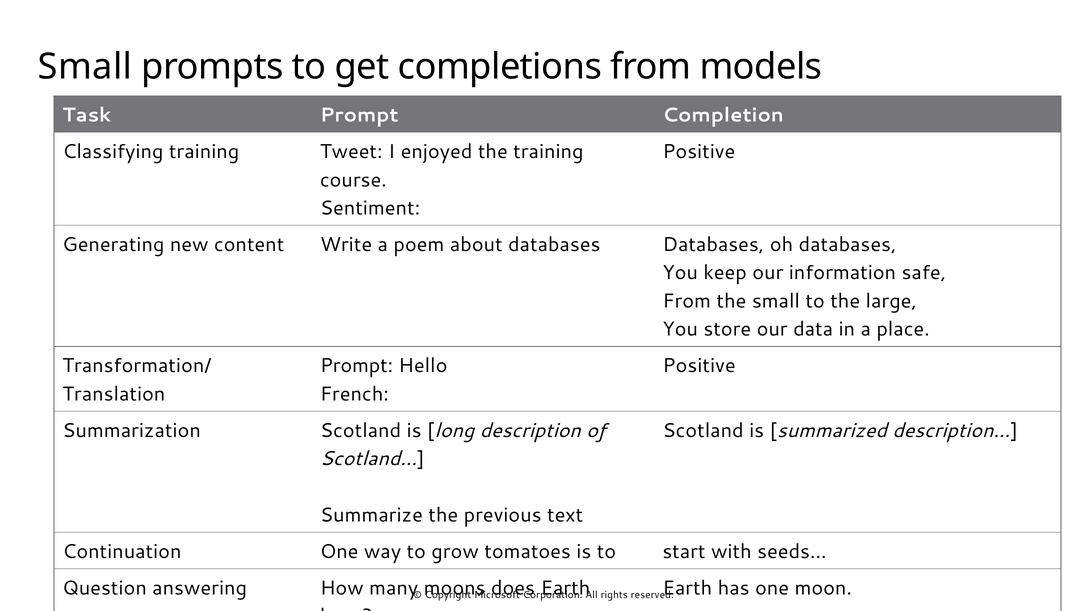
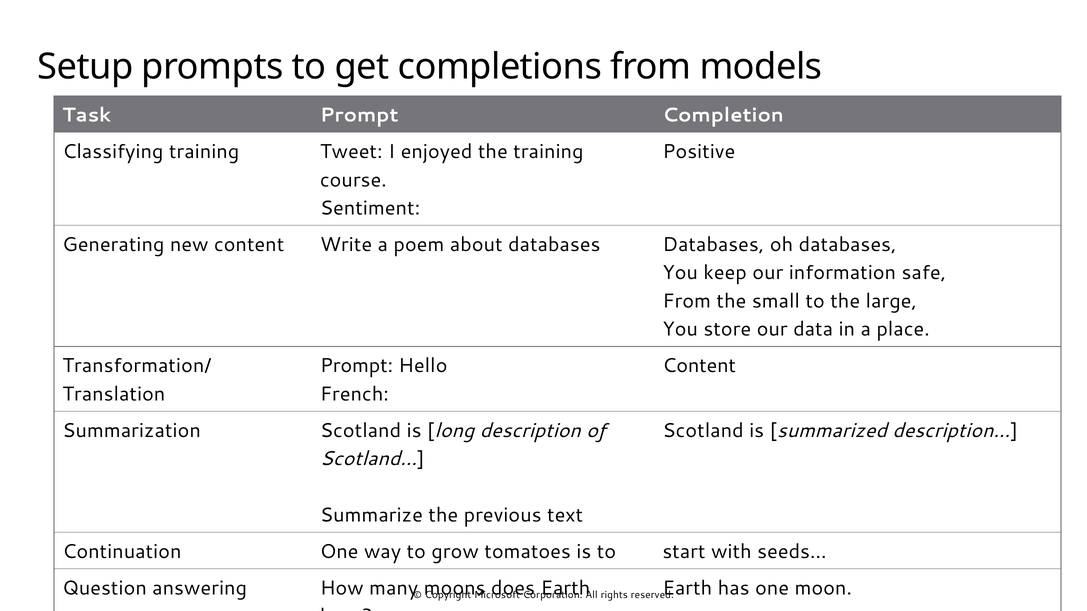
Small at (85, 67): Small -> Setup
Positive at (699, 366): Positive -> Content
